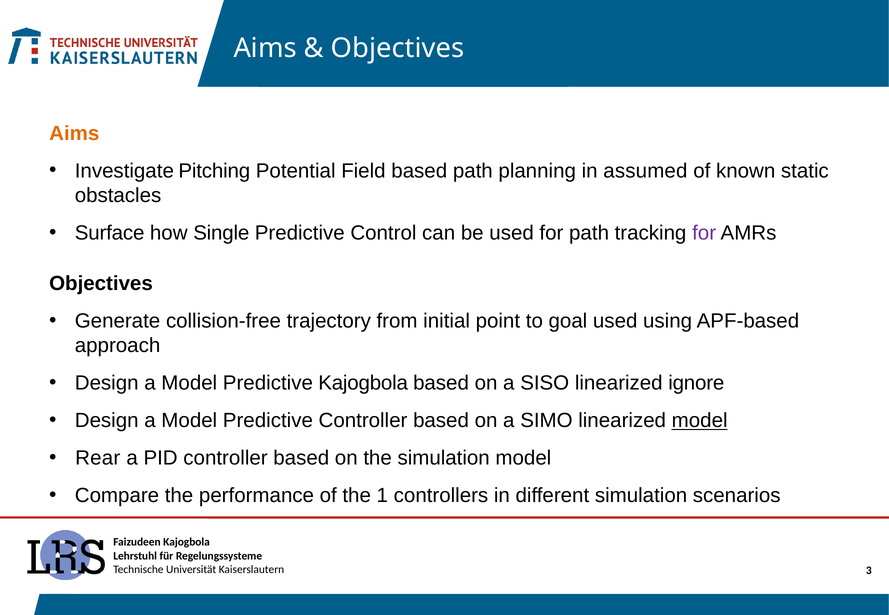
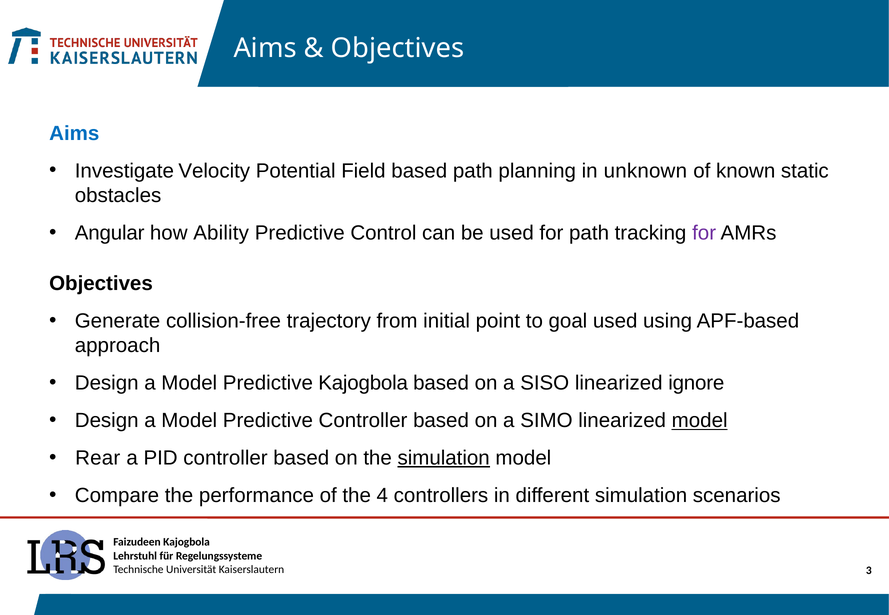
Aims at (74, 133) colour: orange -> blue
Pitching: Pitching -> Velocity
assumed: assumed -> unknown
Surface: Surface -> Angular
Single: Single -> Ability
simulation at (444, 458) underline: none -> present
1: 1 -> 4
